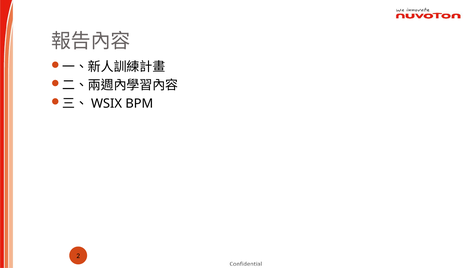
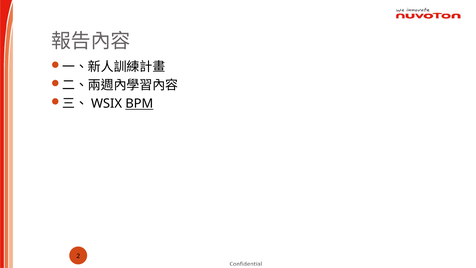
BPM underline: none -> present
